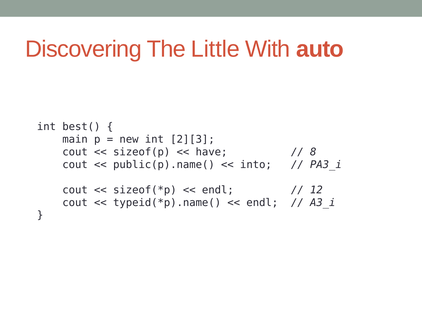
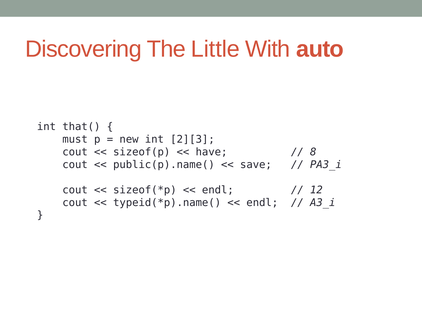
best(: best( -> that(
main: main -> must
into: into -> save
